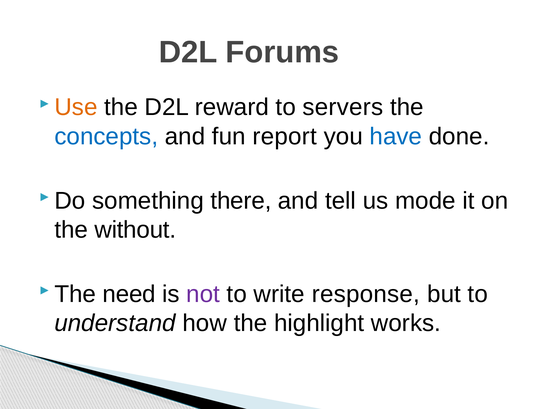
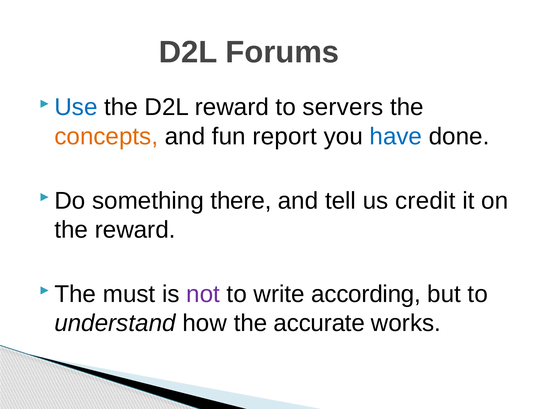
Use colour: orange -> blue
concepts colour: blue -> orange
mode: mode -> credit
the without: without -> reward
need: need -> must
response: response -> according
highlight: highlight -> accurate
